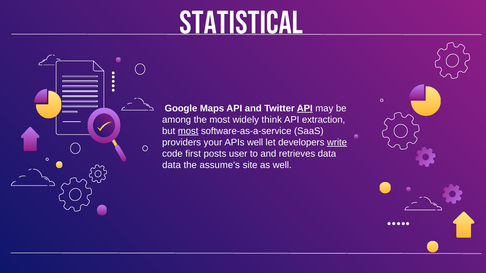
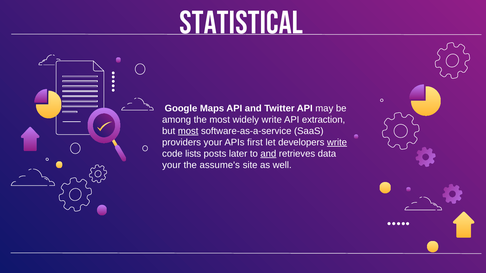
API at (305, 108) underline: present -> none
widely think: think -> write
APIs well: well -> first
first: first -> lists
user: user -> later
and at (268, 154) underline: none -> present
data at (172, 165): data -> your
